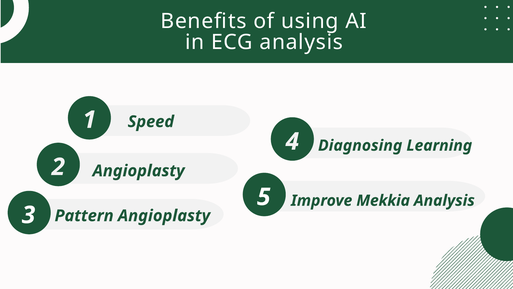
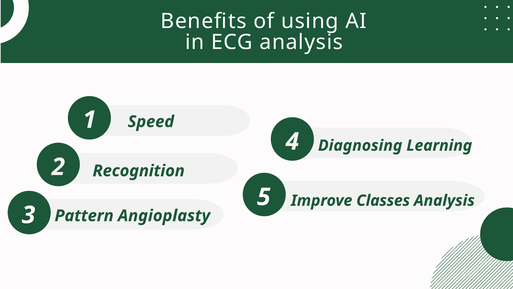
Angioplasty at (139, 171): Angioplasty -> Recognition
Mekkia: Mekkia -> Classes
